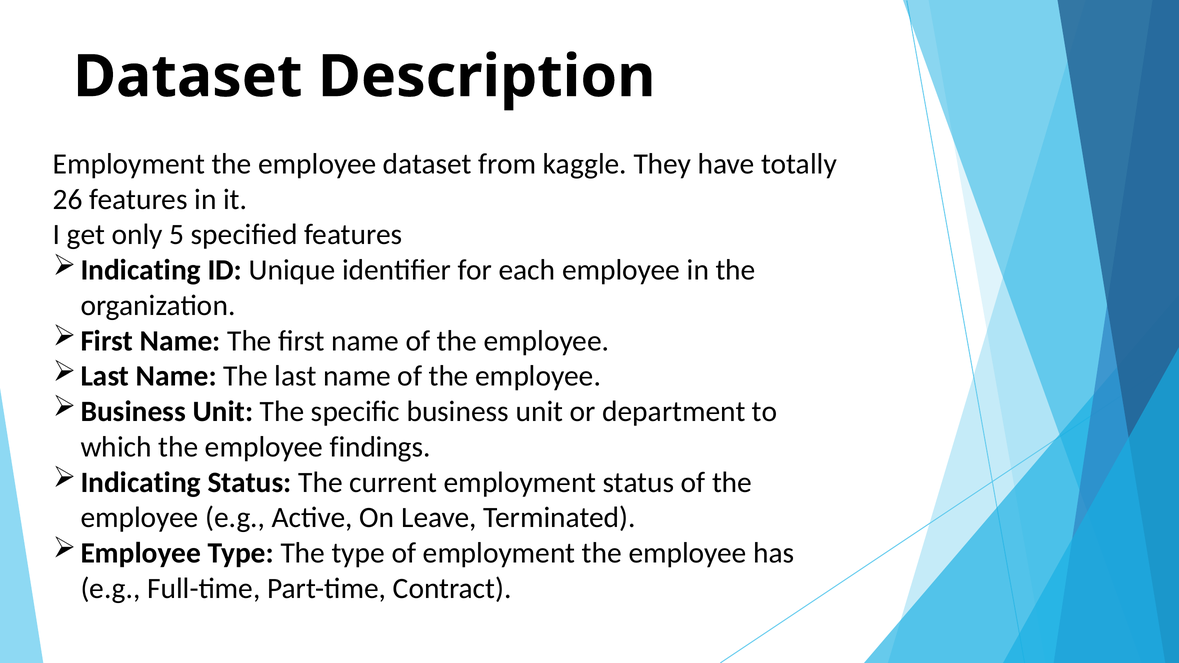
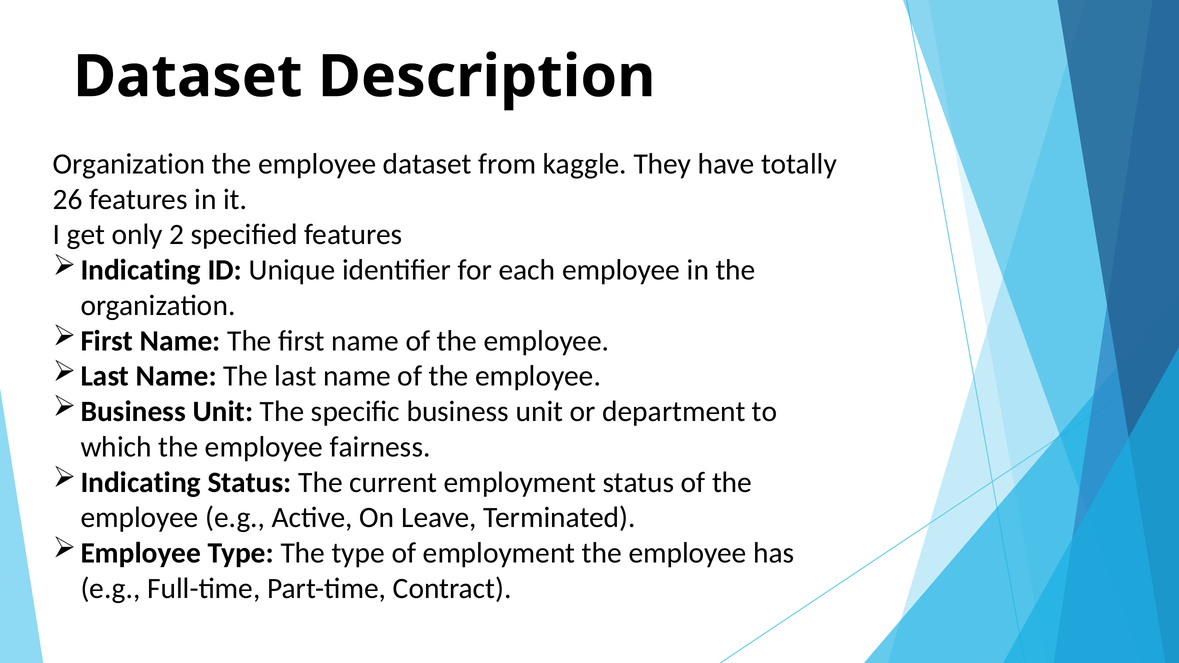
Employment at (129, 164): Employment -> Organization
5: 5 -> 2
findings: findings -> fairness
